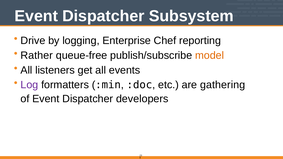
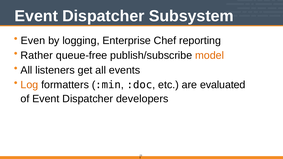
Drive: Drive -> Even
Log colour: purple -> orange
gathering: gathering -> evaluated
